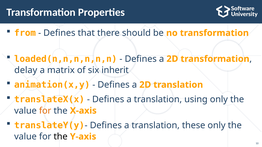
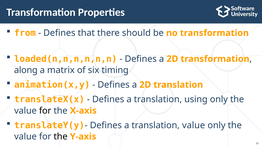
delay: delay -> along
inherit: inherit -> timing
for at (45, 111) colour: orange -> black
translation these: these -> value
